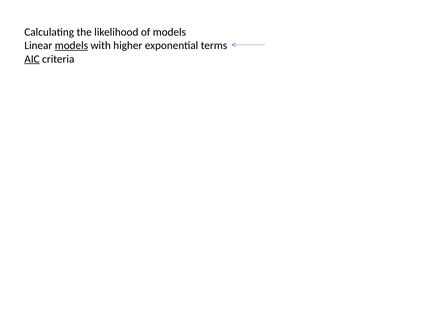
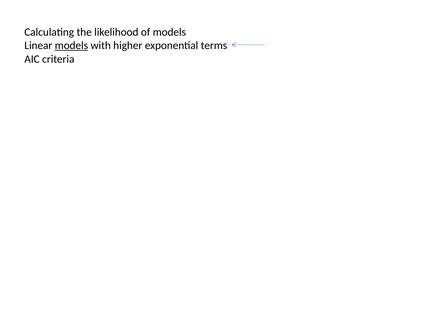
AIC underline: present -> none
